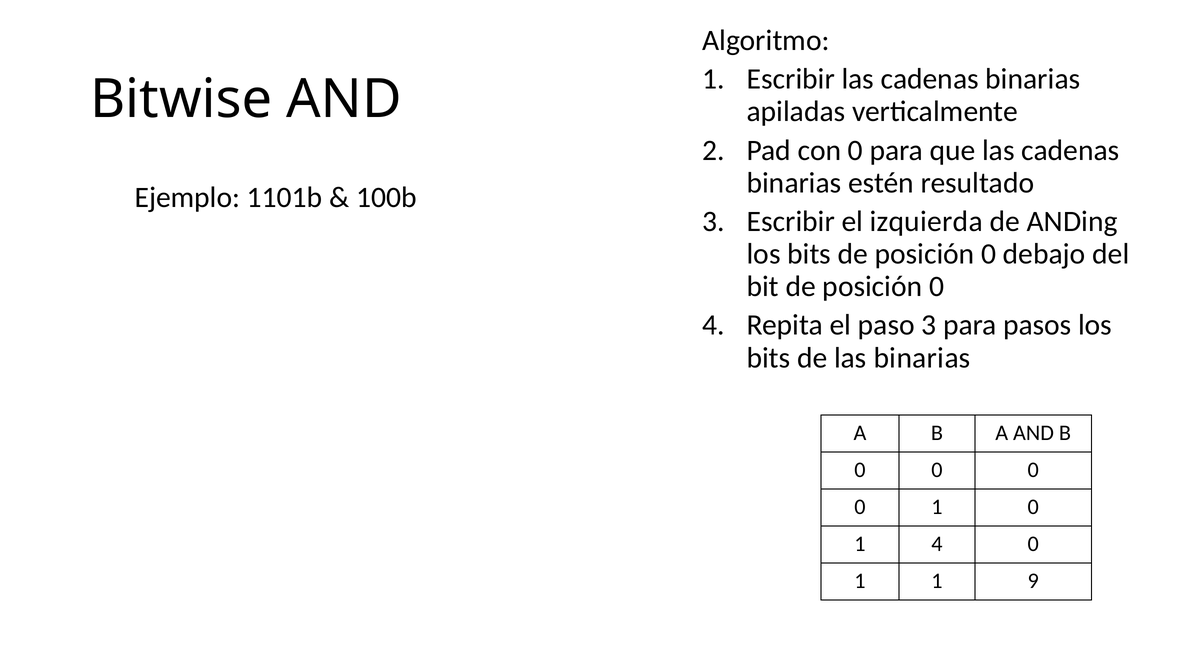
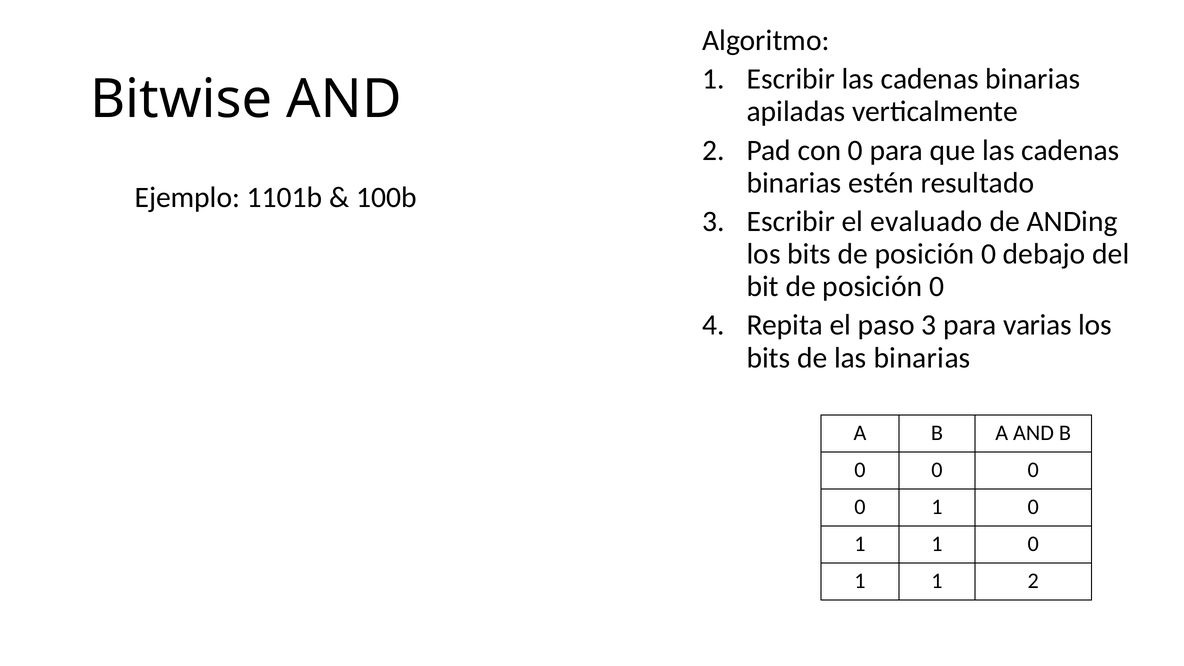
izquierda: izquierda -> evaluado
pasos: pasos -> varias
4 at (937, 544): 4 -> 1
1 9: 9 -> 2
